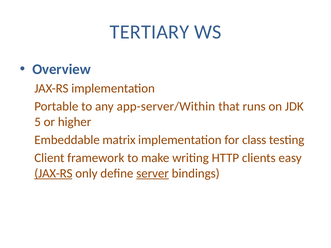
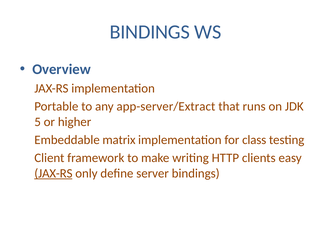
TERTIARY at (149, 32): TERTIARY -> BINDINGS
app-server/Within: app-server/Within -> app-server/Extract
server underline: present -> none
